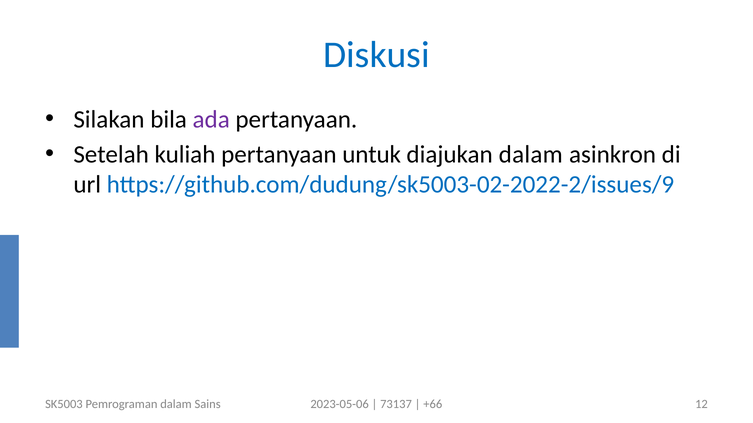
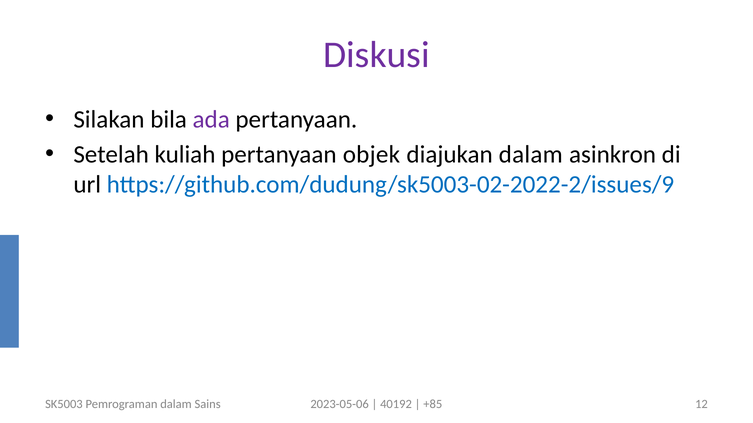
Diskusi colour: blue -> purple
untuk: untuk -> objek
73137: 73137 -> 40192
+66: +66 -> +85
